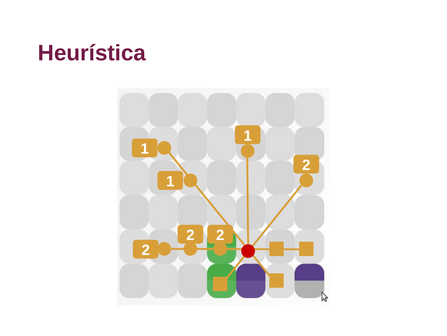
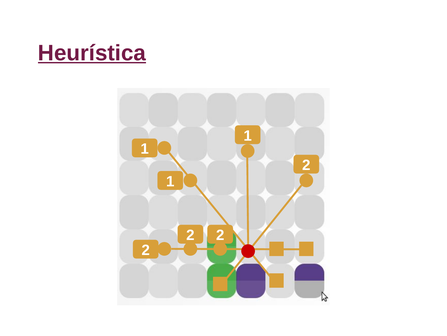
Heurística underline: none -> present
